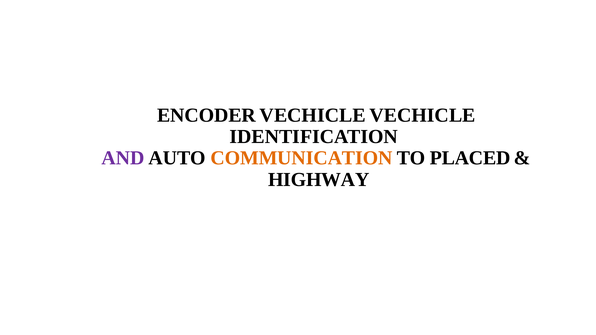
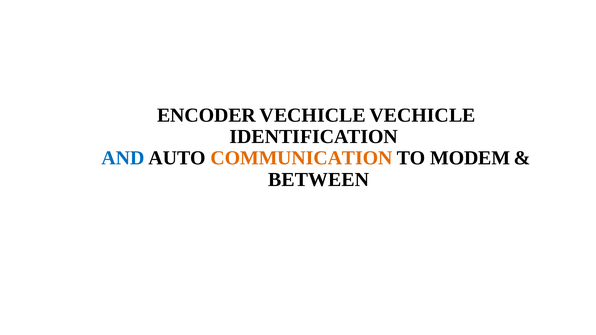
AND colour: purple -> blue
PLACED: PLACED -> MODEM
HIGHWAY: HIGHWAY -> BETWEEN
